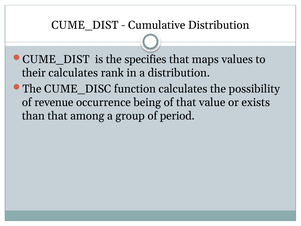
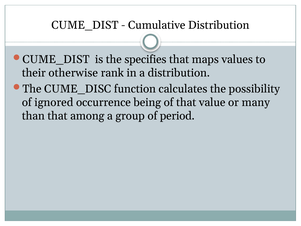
their calculates: calculates -> otherwise
revenue: revenue -> ignored
exists: exists -> many
